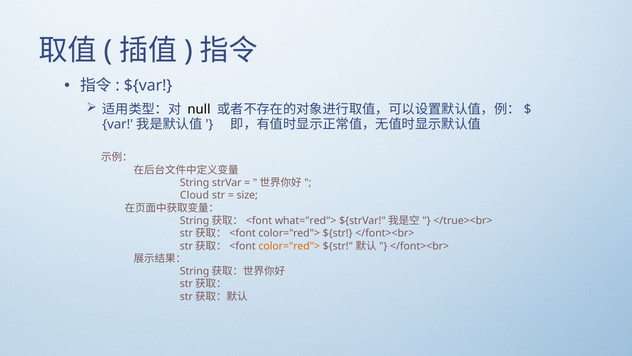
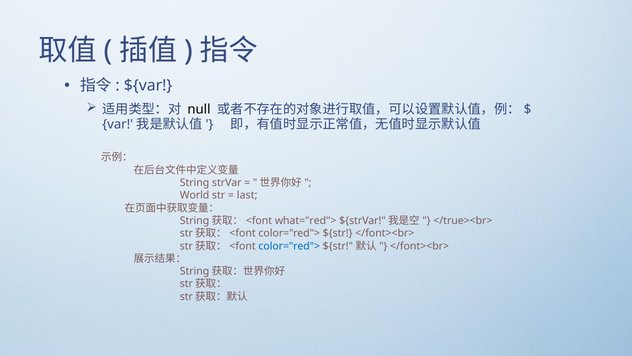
Cloud: Cloud -> World
size: size -> last
color="red"> at (289, 246) colour: orange -> blue
